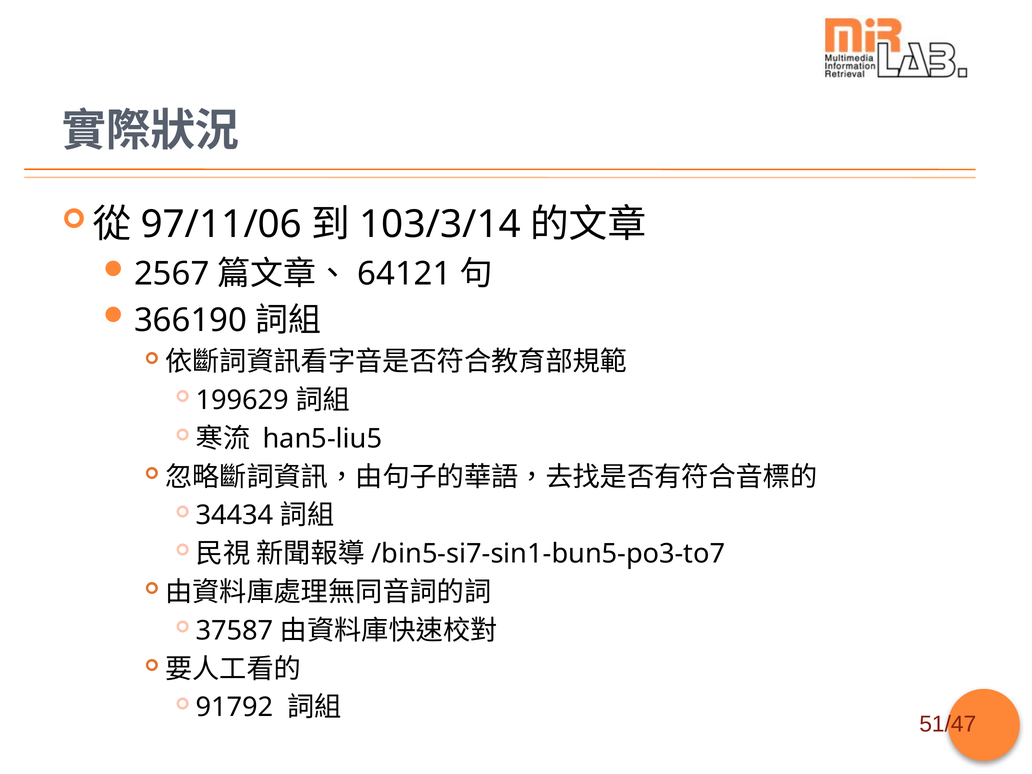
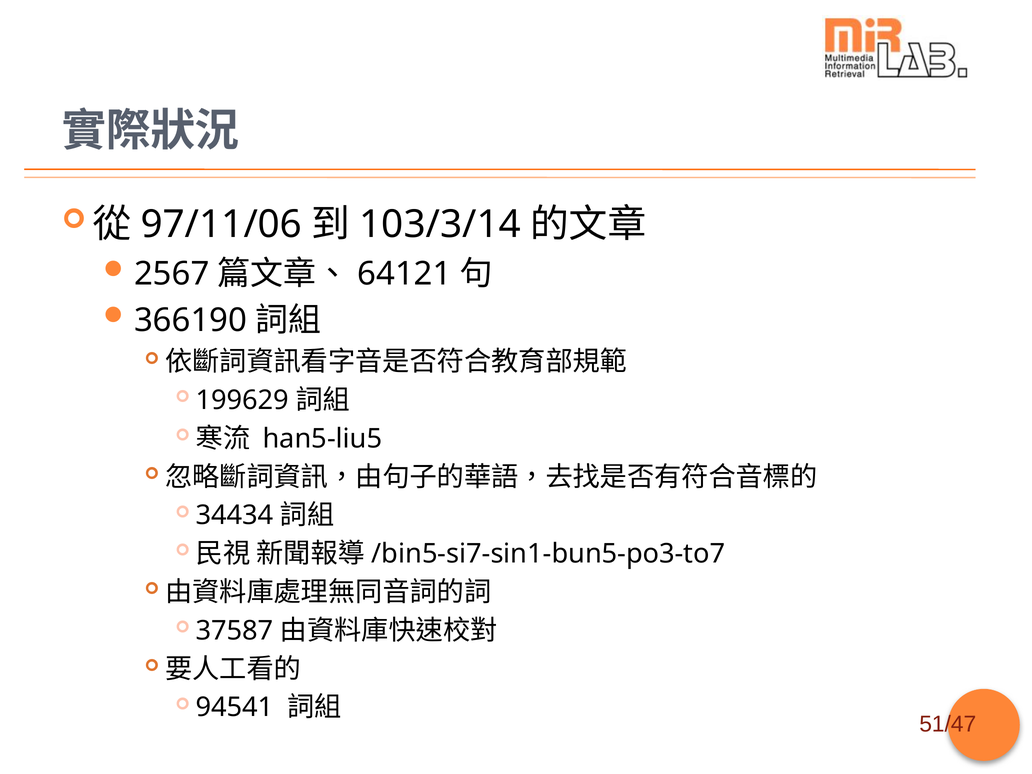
91792: 91792 -> 94541
